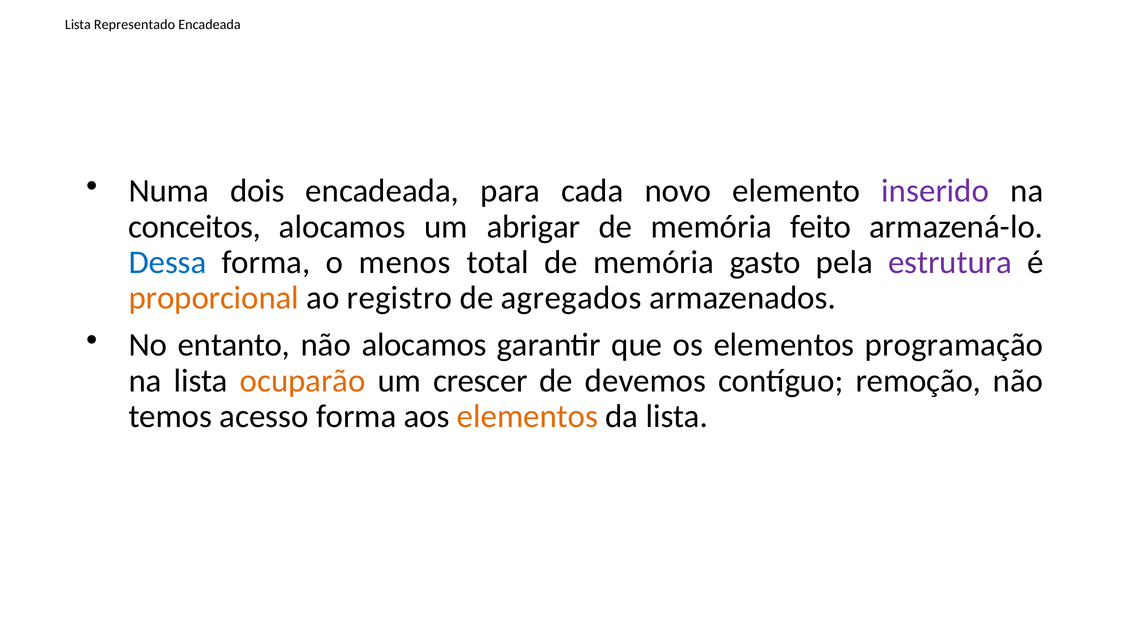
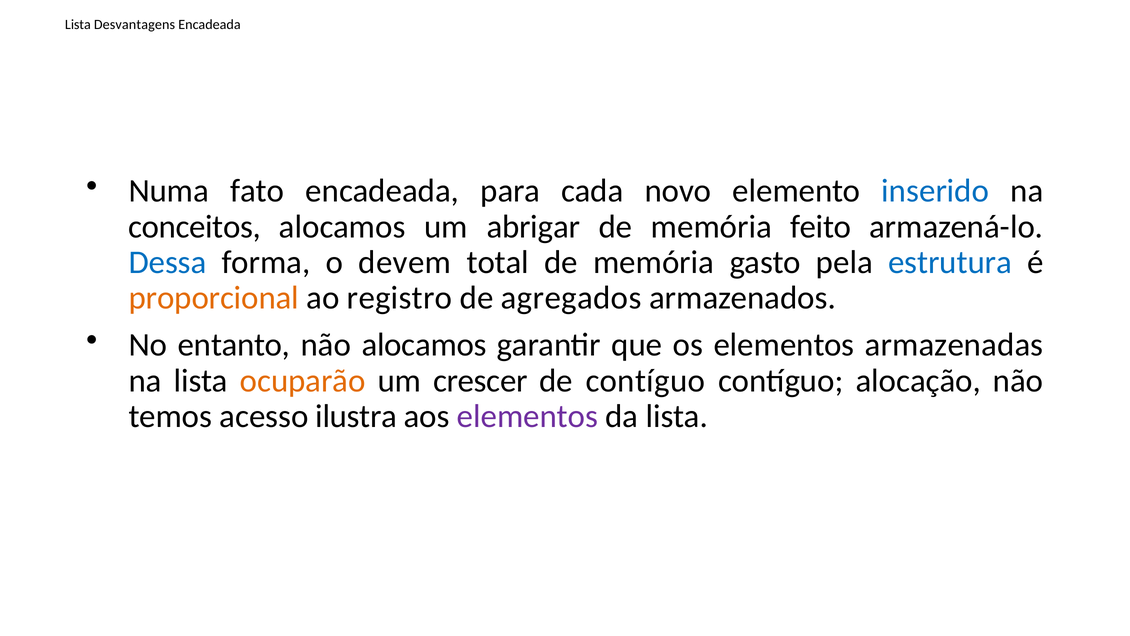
Representado: Representado -> Desvantagens
dois: dois -> fato
inserido colour: purple -> blue
menos: menos -> devem
estrutura colour: purple -> blue
programação: programação -> armazenadas
de devemos: devemos -> contíguo
remoção: remoção -> alocação
acesso forma: forma -> ilustra
elementos at (527, 416) colour: orange -> purple
